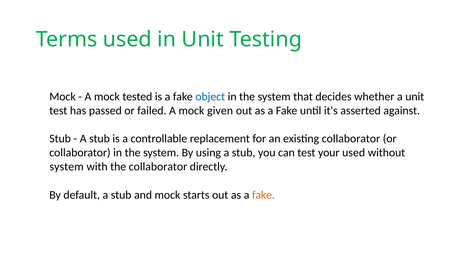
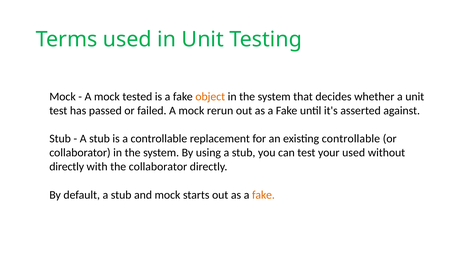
object colour: blue -> orange
given: given -> rerun
existing collaborator: collaborator -> controllable
system at (67, 167): system -> directly
